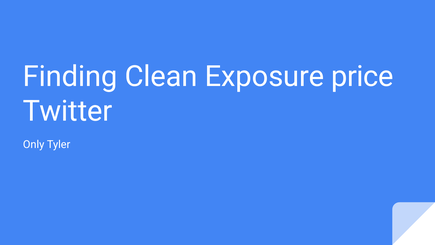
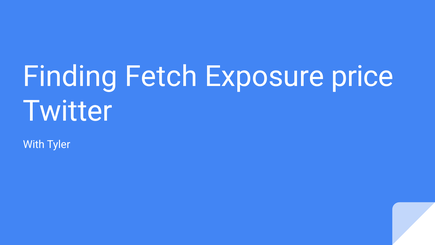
Clean: Clean -> Fetch
Only: Only -> With
